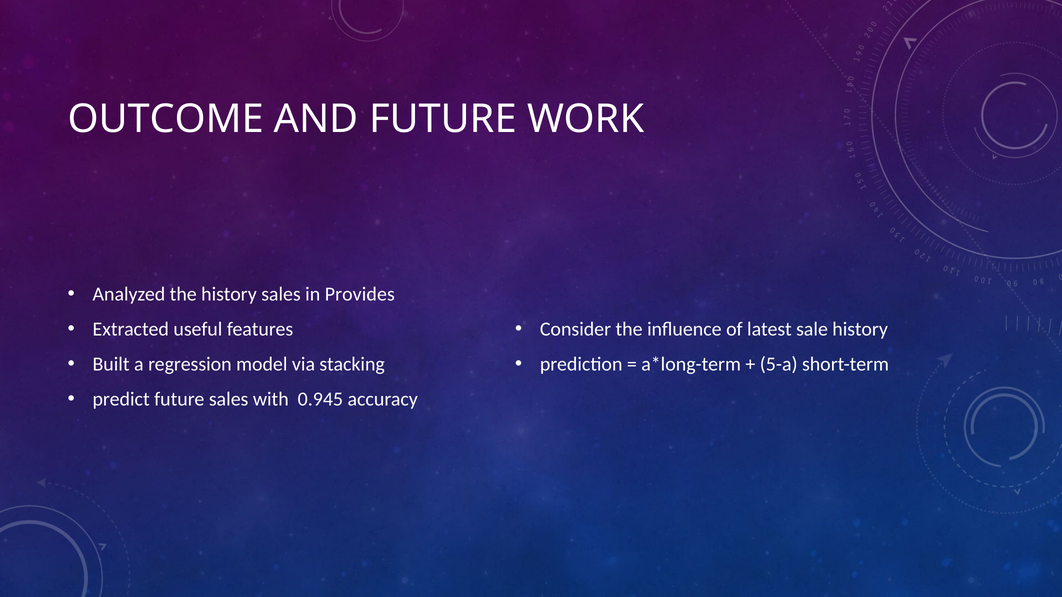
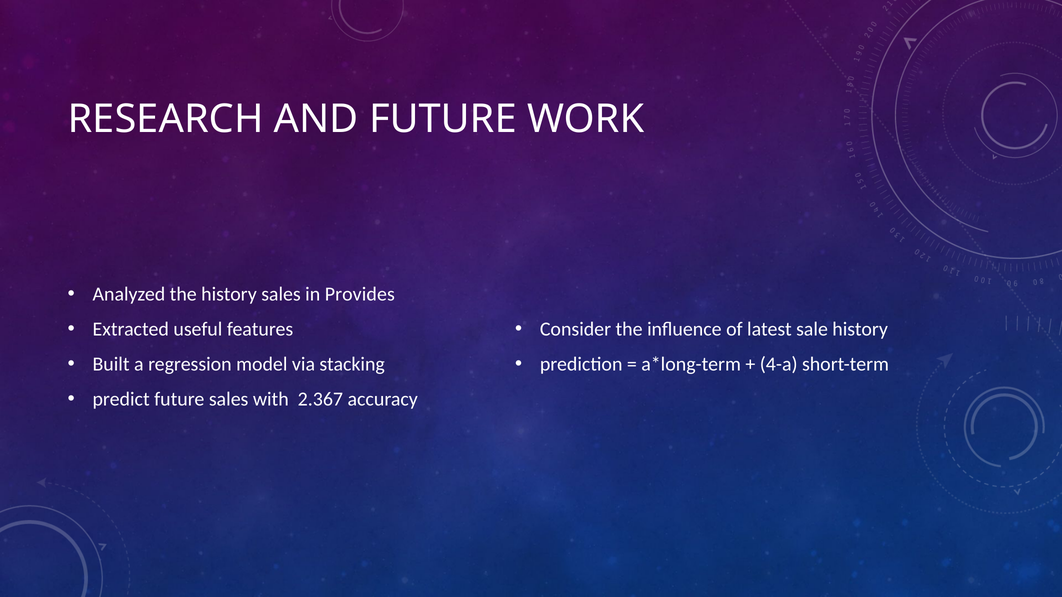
OUTCOME: OUTCOME -> RESEARCH
5-a: 5-a -> 4-a
0.945: 0.945 -> 2.367
